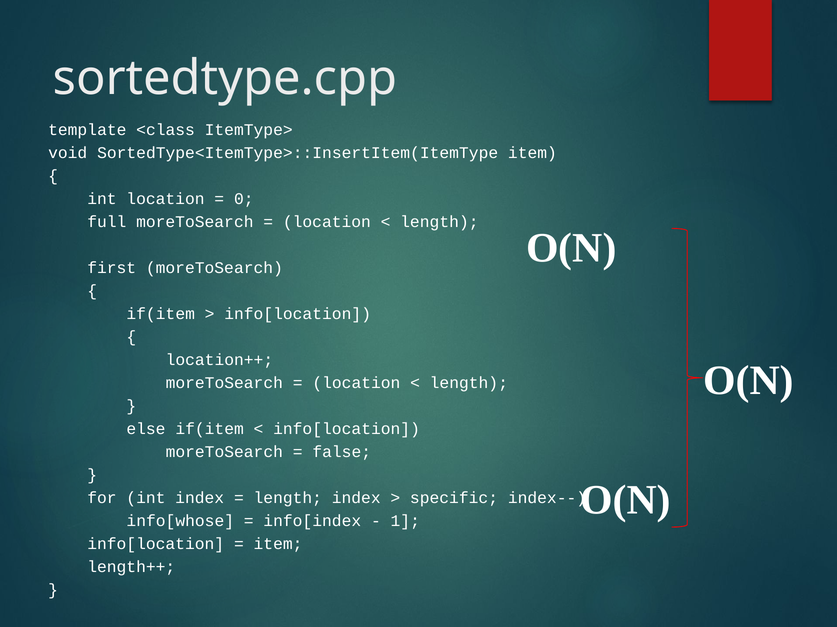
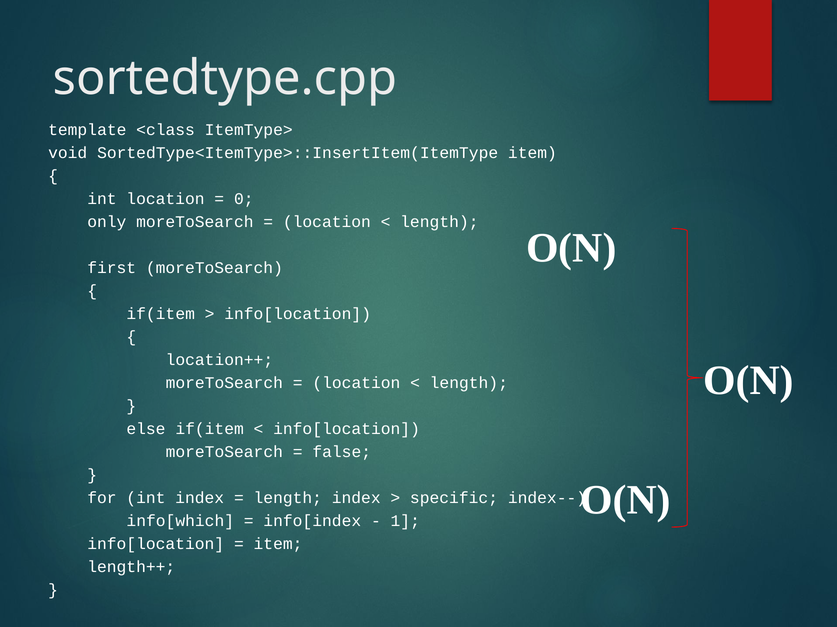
full: full -> only
info[whose: info[whose -> info[which
